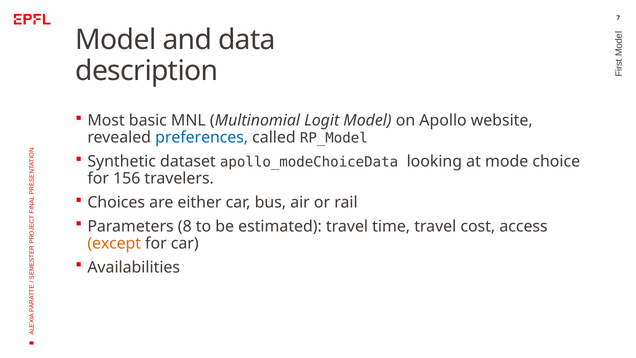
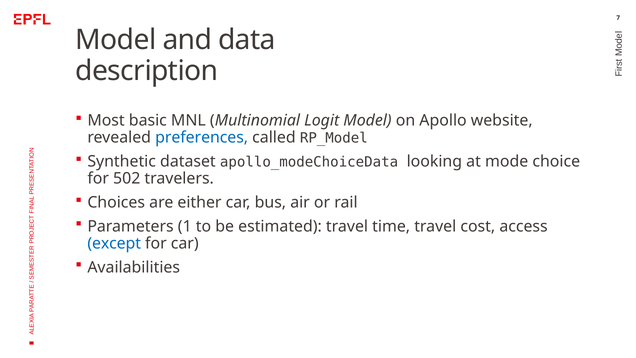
156: 156 -> 502
8: 8 -> 1
except colour: orange -> blue
